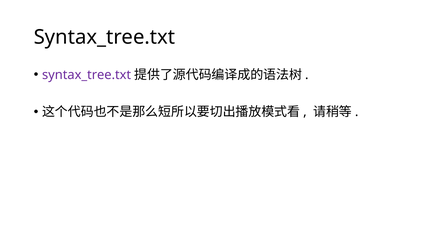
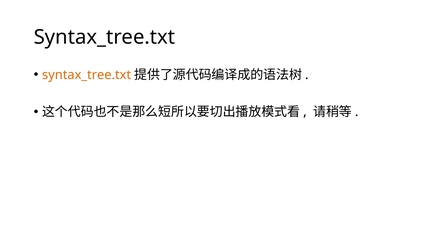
syntax_tree.txt at (87, 75) colour: purple -> orange
